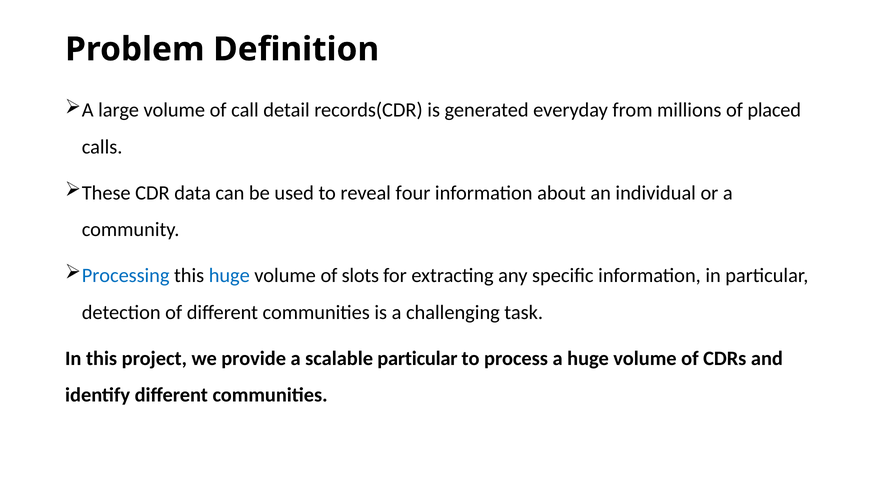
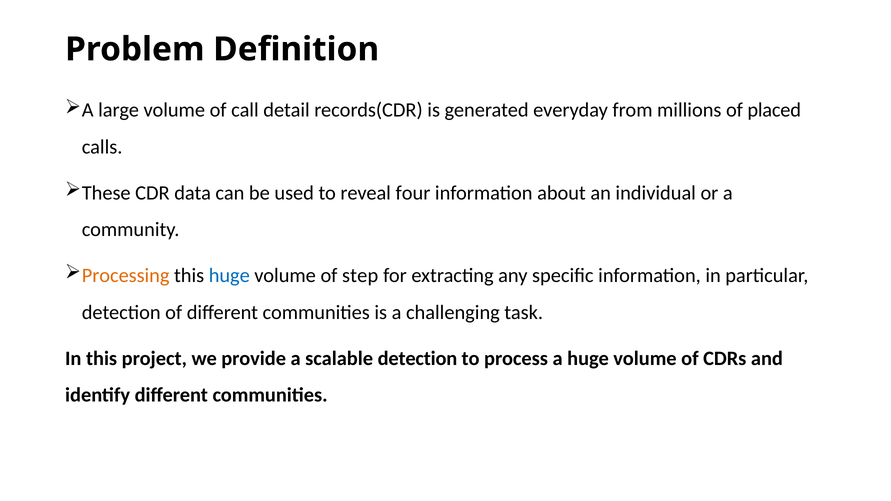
Processing colour: blue -> orange
slots: slots -> step
scalable particular: particular -> detection
